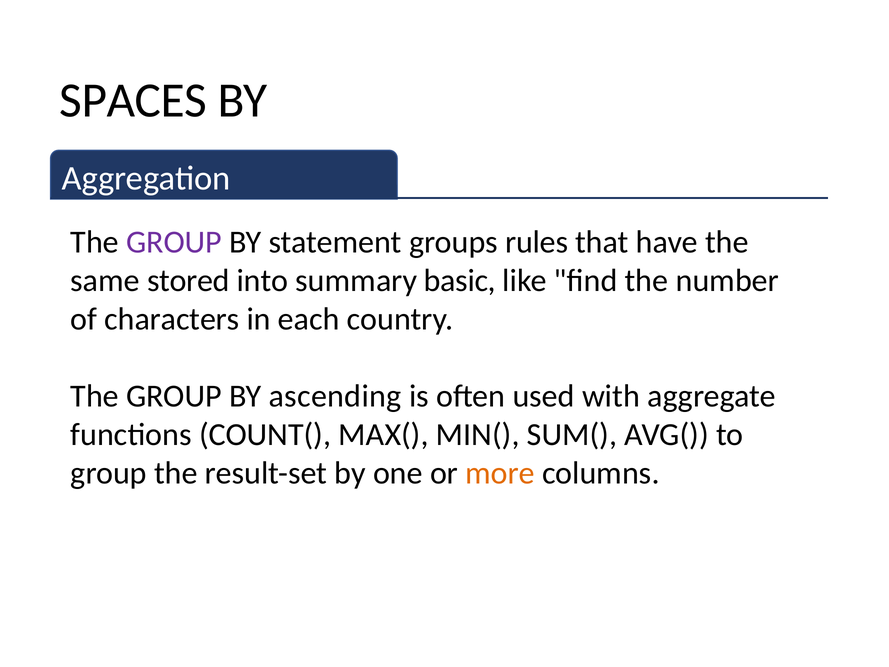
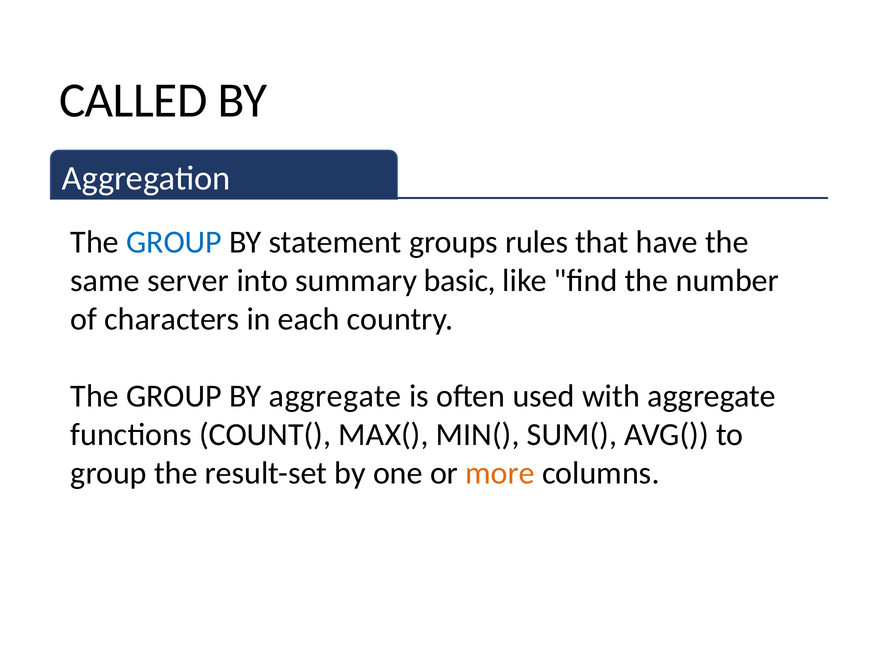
SPACES: SPACES -> CALLED
GROUP at (174, 242) colour: purple -> blue
stored: stored -> server
BY ascending: ascending -> aggregate
